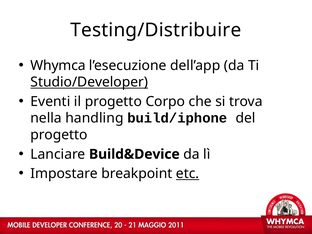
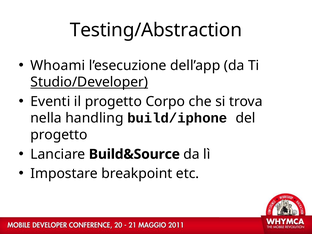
Testing/Distribuire: Testing/Distribuire -> Testing/Abstraction
Whymca: Whymca -> Whoami
Build&Device: Build&Device -> Build&Source
etc underline: present -> none
